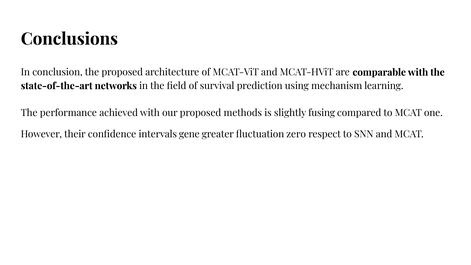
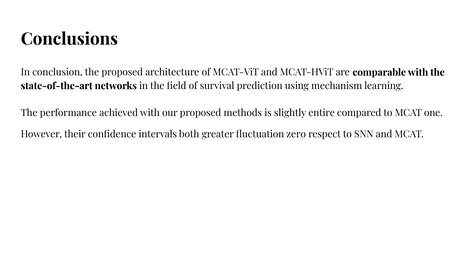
fusing: fusing -> entire
gene: gene -> both
